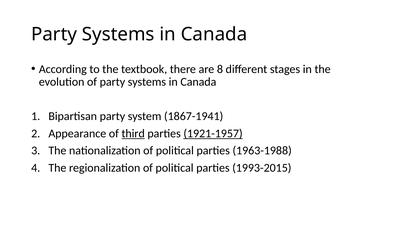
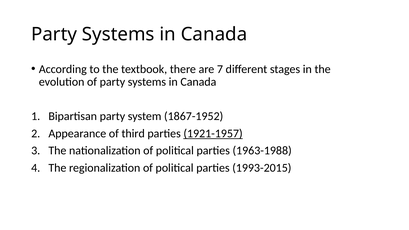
8: 8 -> 7
1867-1941: 1867-1941 -> 1867-1952
third underline: present -> none
